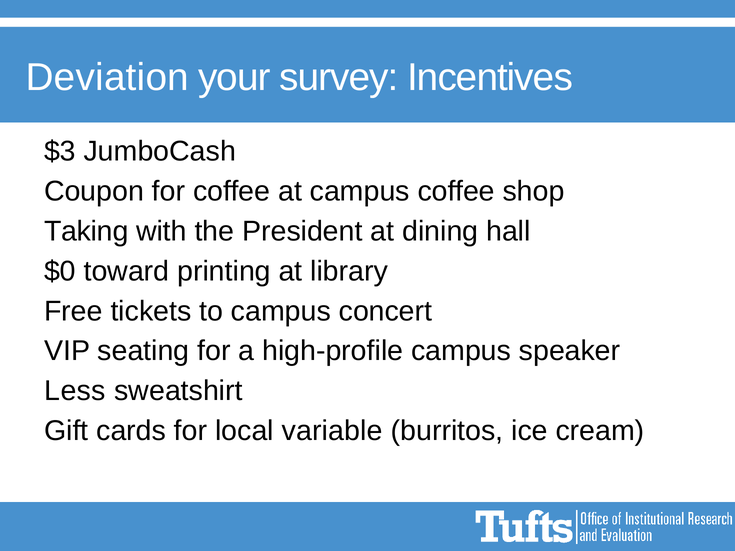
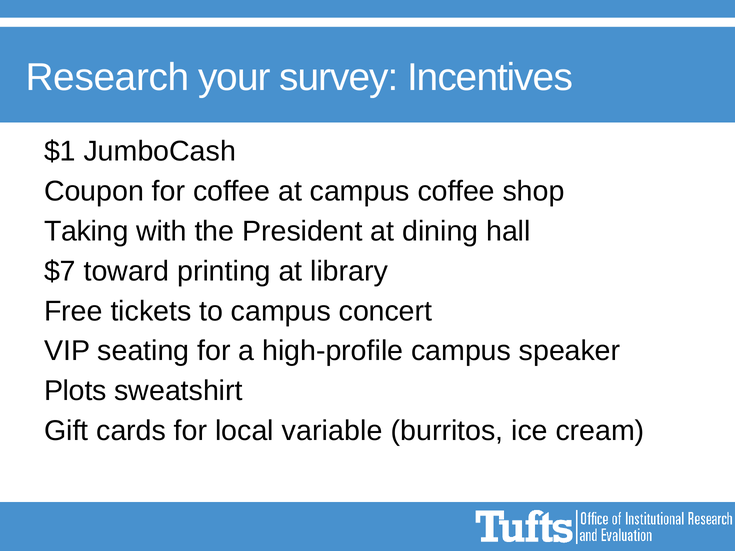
Deviation: Deviation -> Research
$3: $3 -> $1
$0: $0 -> $7
Less: Less -> Plots
